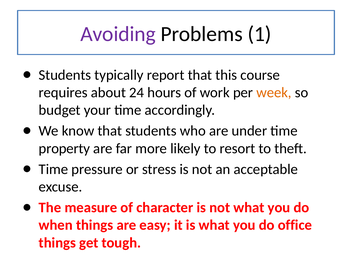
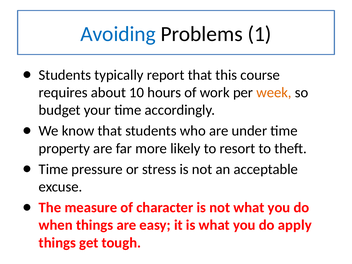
Avoiding colour: purple -> blue
24: 24 -> 10
office: office -> apply
